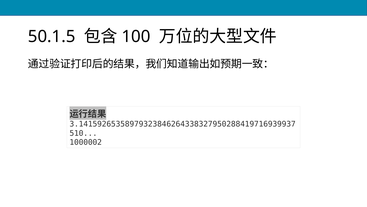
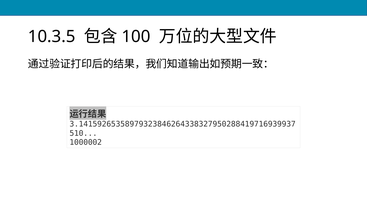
50.1.5: 50.1.5 -> 10.3.5
